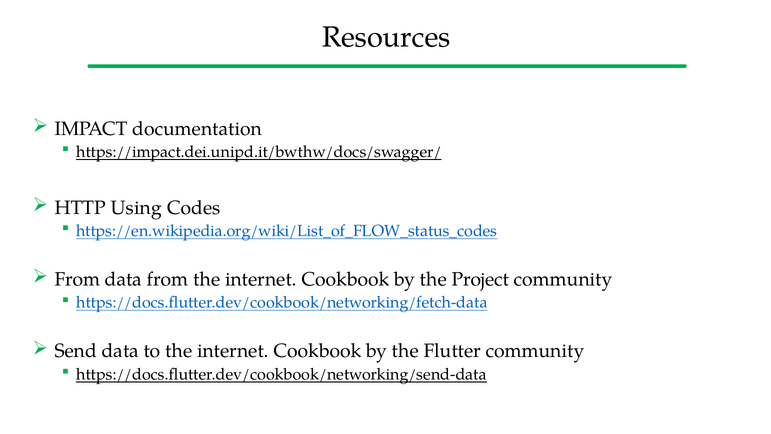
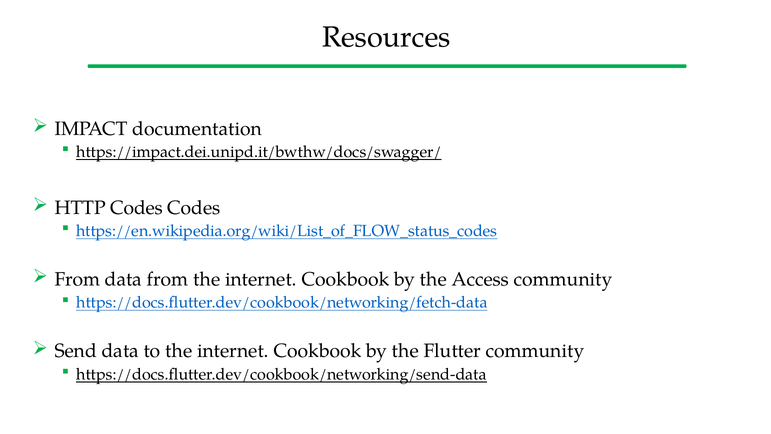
HTTP Using: Using -> Codes
Project: Project -> Access
